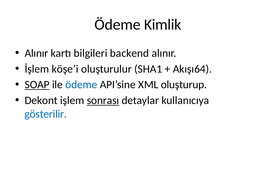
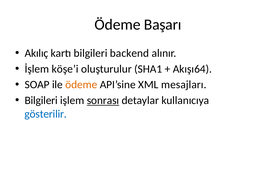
Kimlik: Kimlik -> Başarı
Alınır at (36, 53): Alınır -> Akılıç
SOAP underline: present -> none
ödeme colour: blue -> orange
oluşturup: oluşturup -> mesajları
Dekont at (41, 100): Dekont -> Bilgileri
